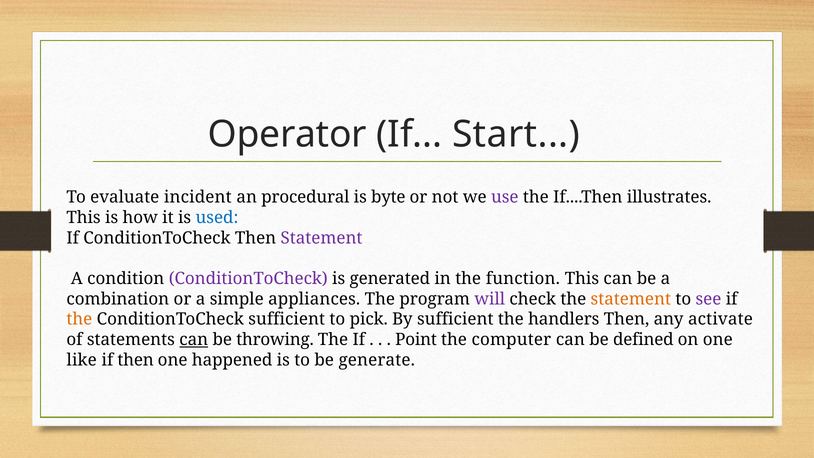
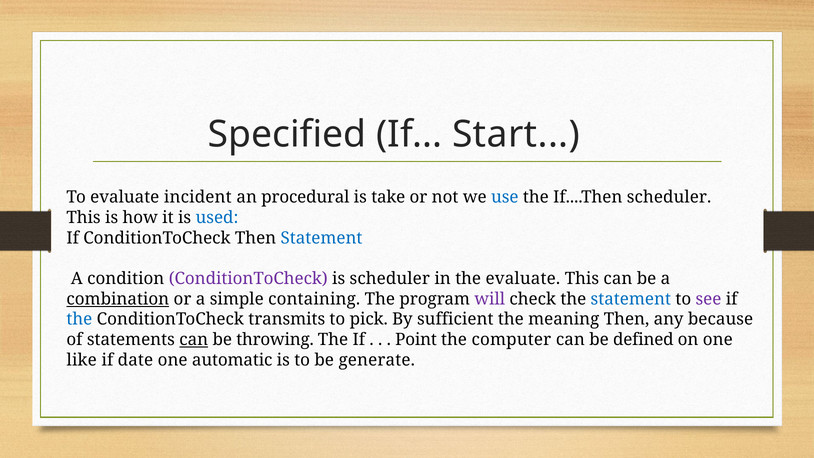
Operator: Operator -> Specified
byte: byte -> take
use colour: purple -> blue
If....Then illustrates: illustrates -> scheduler
Statement at (322, 238) colour: purple -> blue
is generated: generated -> scheduler
the function: function -> evaluate
combination underline: none -> present
appliances: appliances -> containing
statement at (631, 299) colour: orange -> blue
the at (79, 319) colour: orange -> blue
ConditionToCheck sufficient: sufficient -> transmits
handlers: handlers -> meaning
activate: activate -> because
if then: then -> date
happened: happened -> automatic
